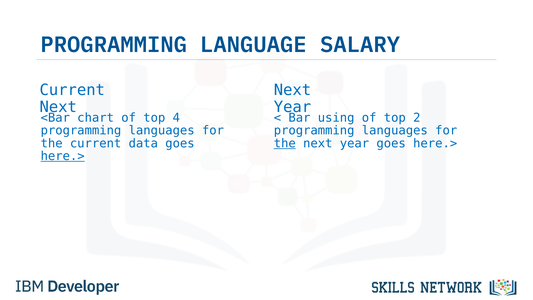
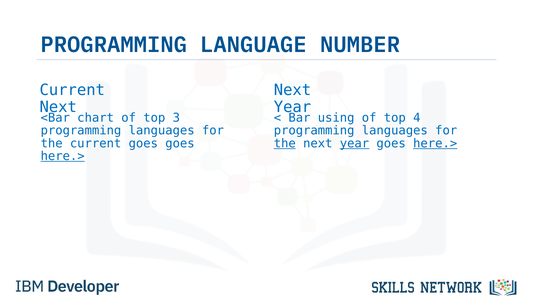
SALARY: SALARY -> NUMBER
4: 4 -> 3
2: 2 -> 4
current data: data -> goes
year at (354, 143) underline: none -> present
here.> at (435, 143) underline: none -> present
